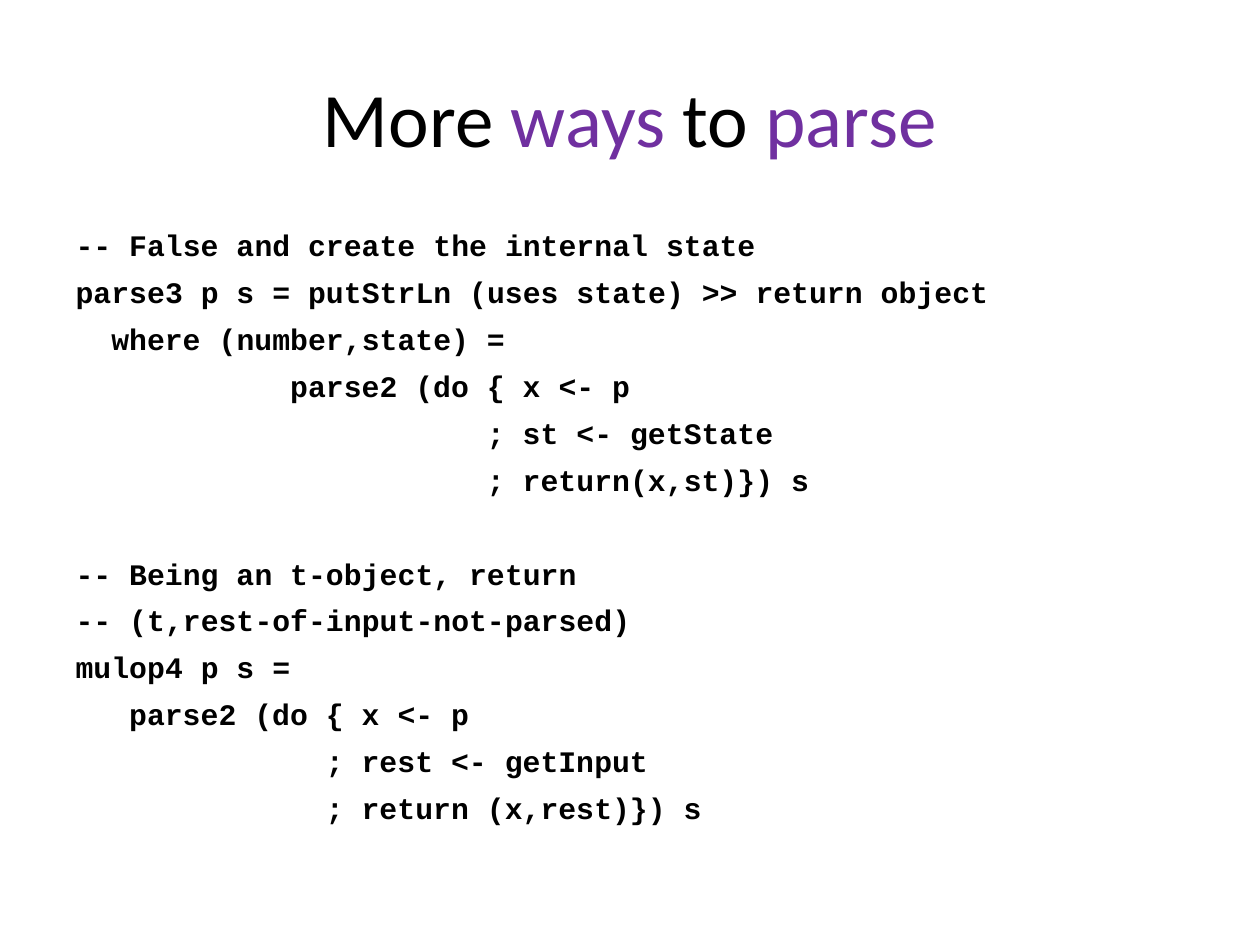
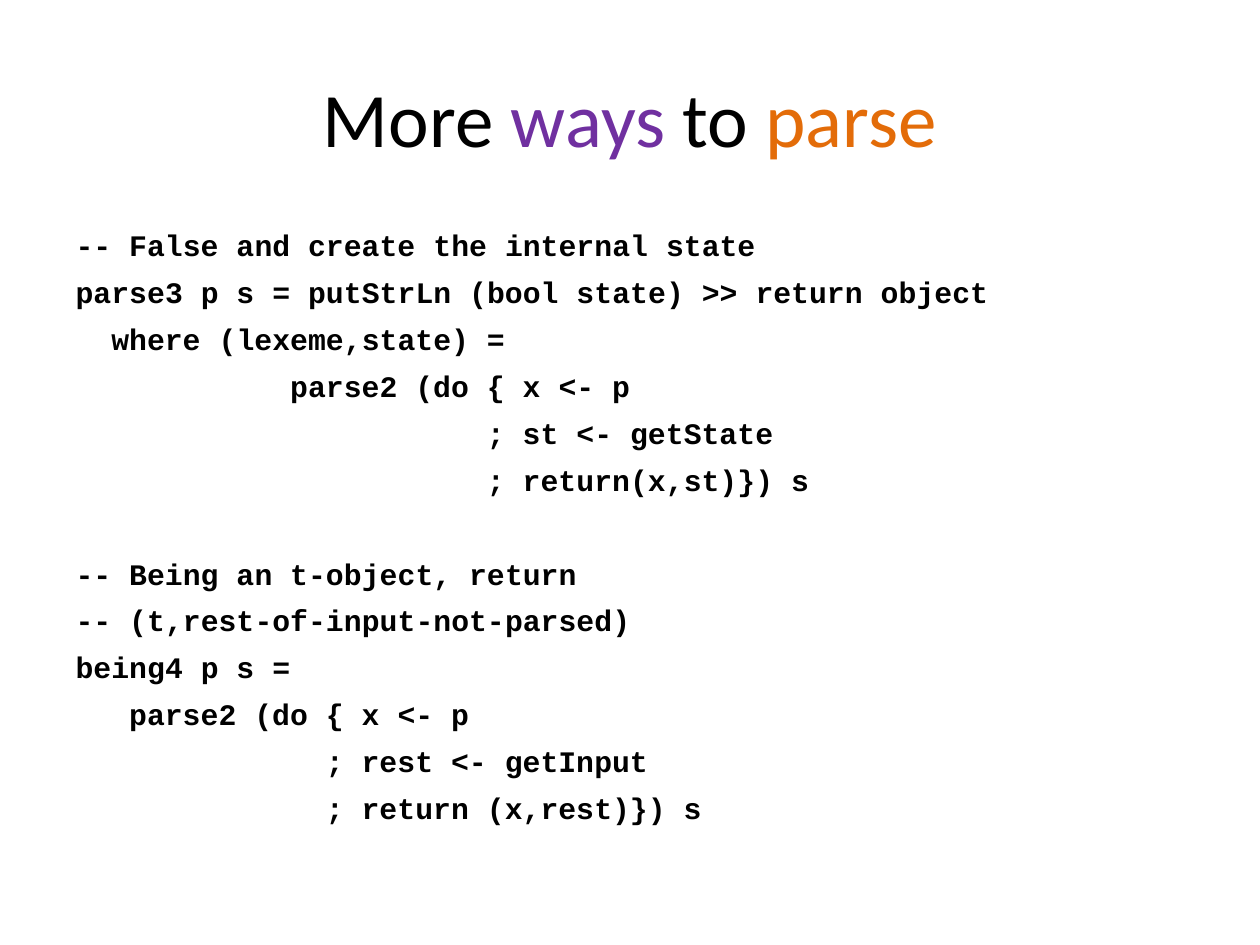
parse colour: purple -> orange
uses: uses -> bool
number,state: number,state -> lexeme,state
mulop4: mulop4 -> being4
